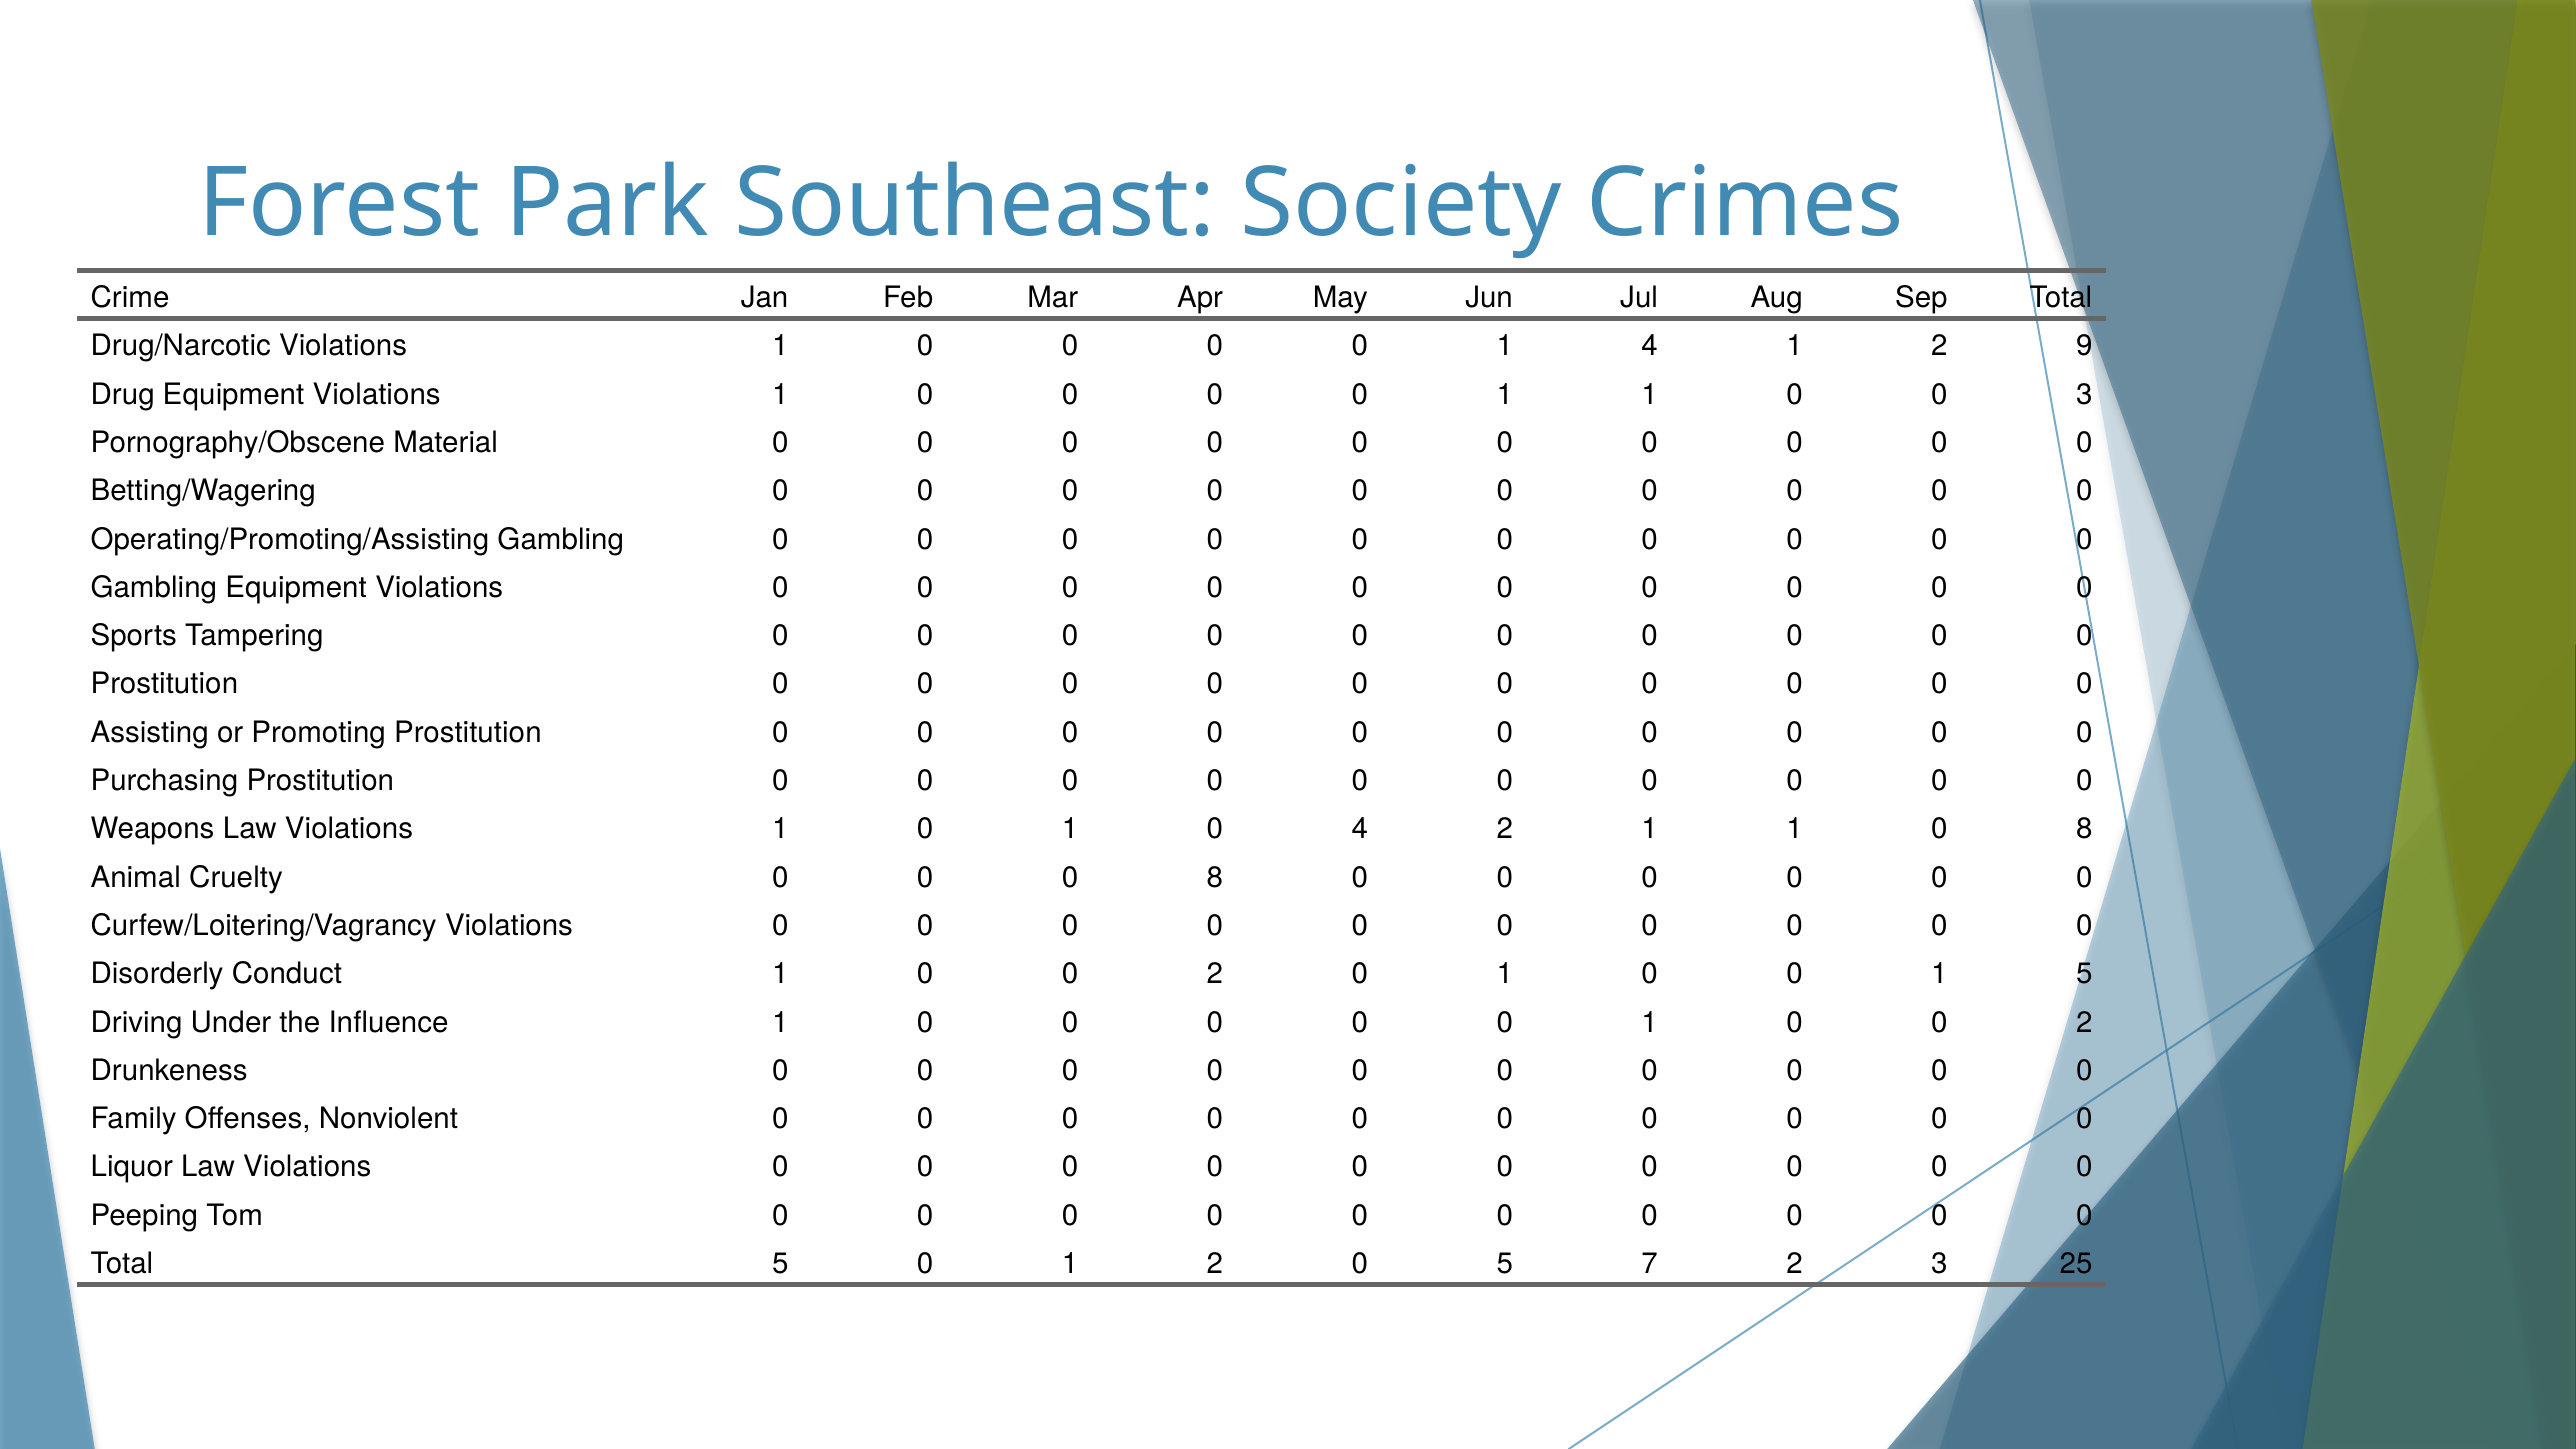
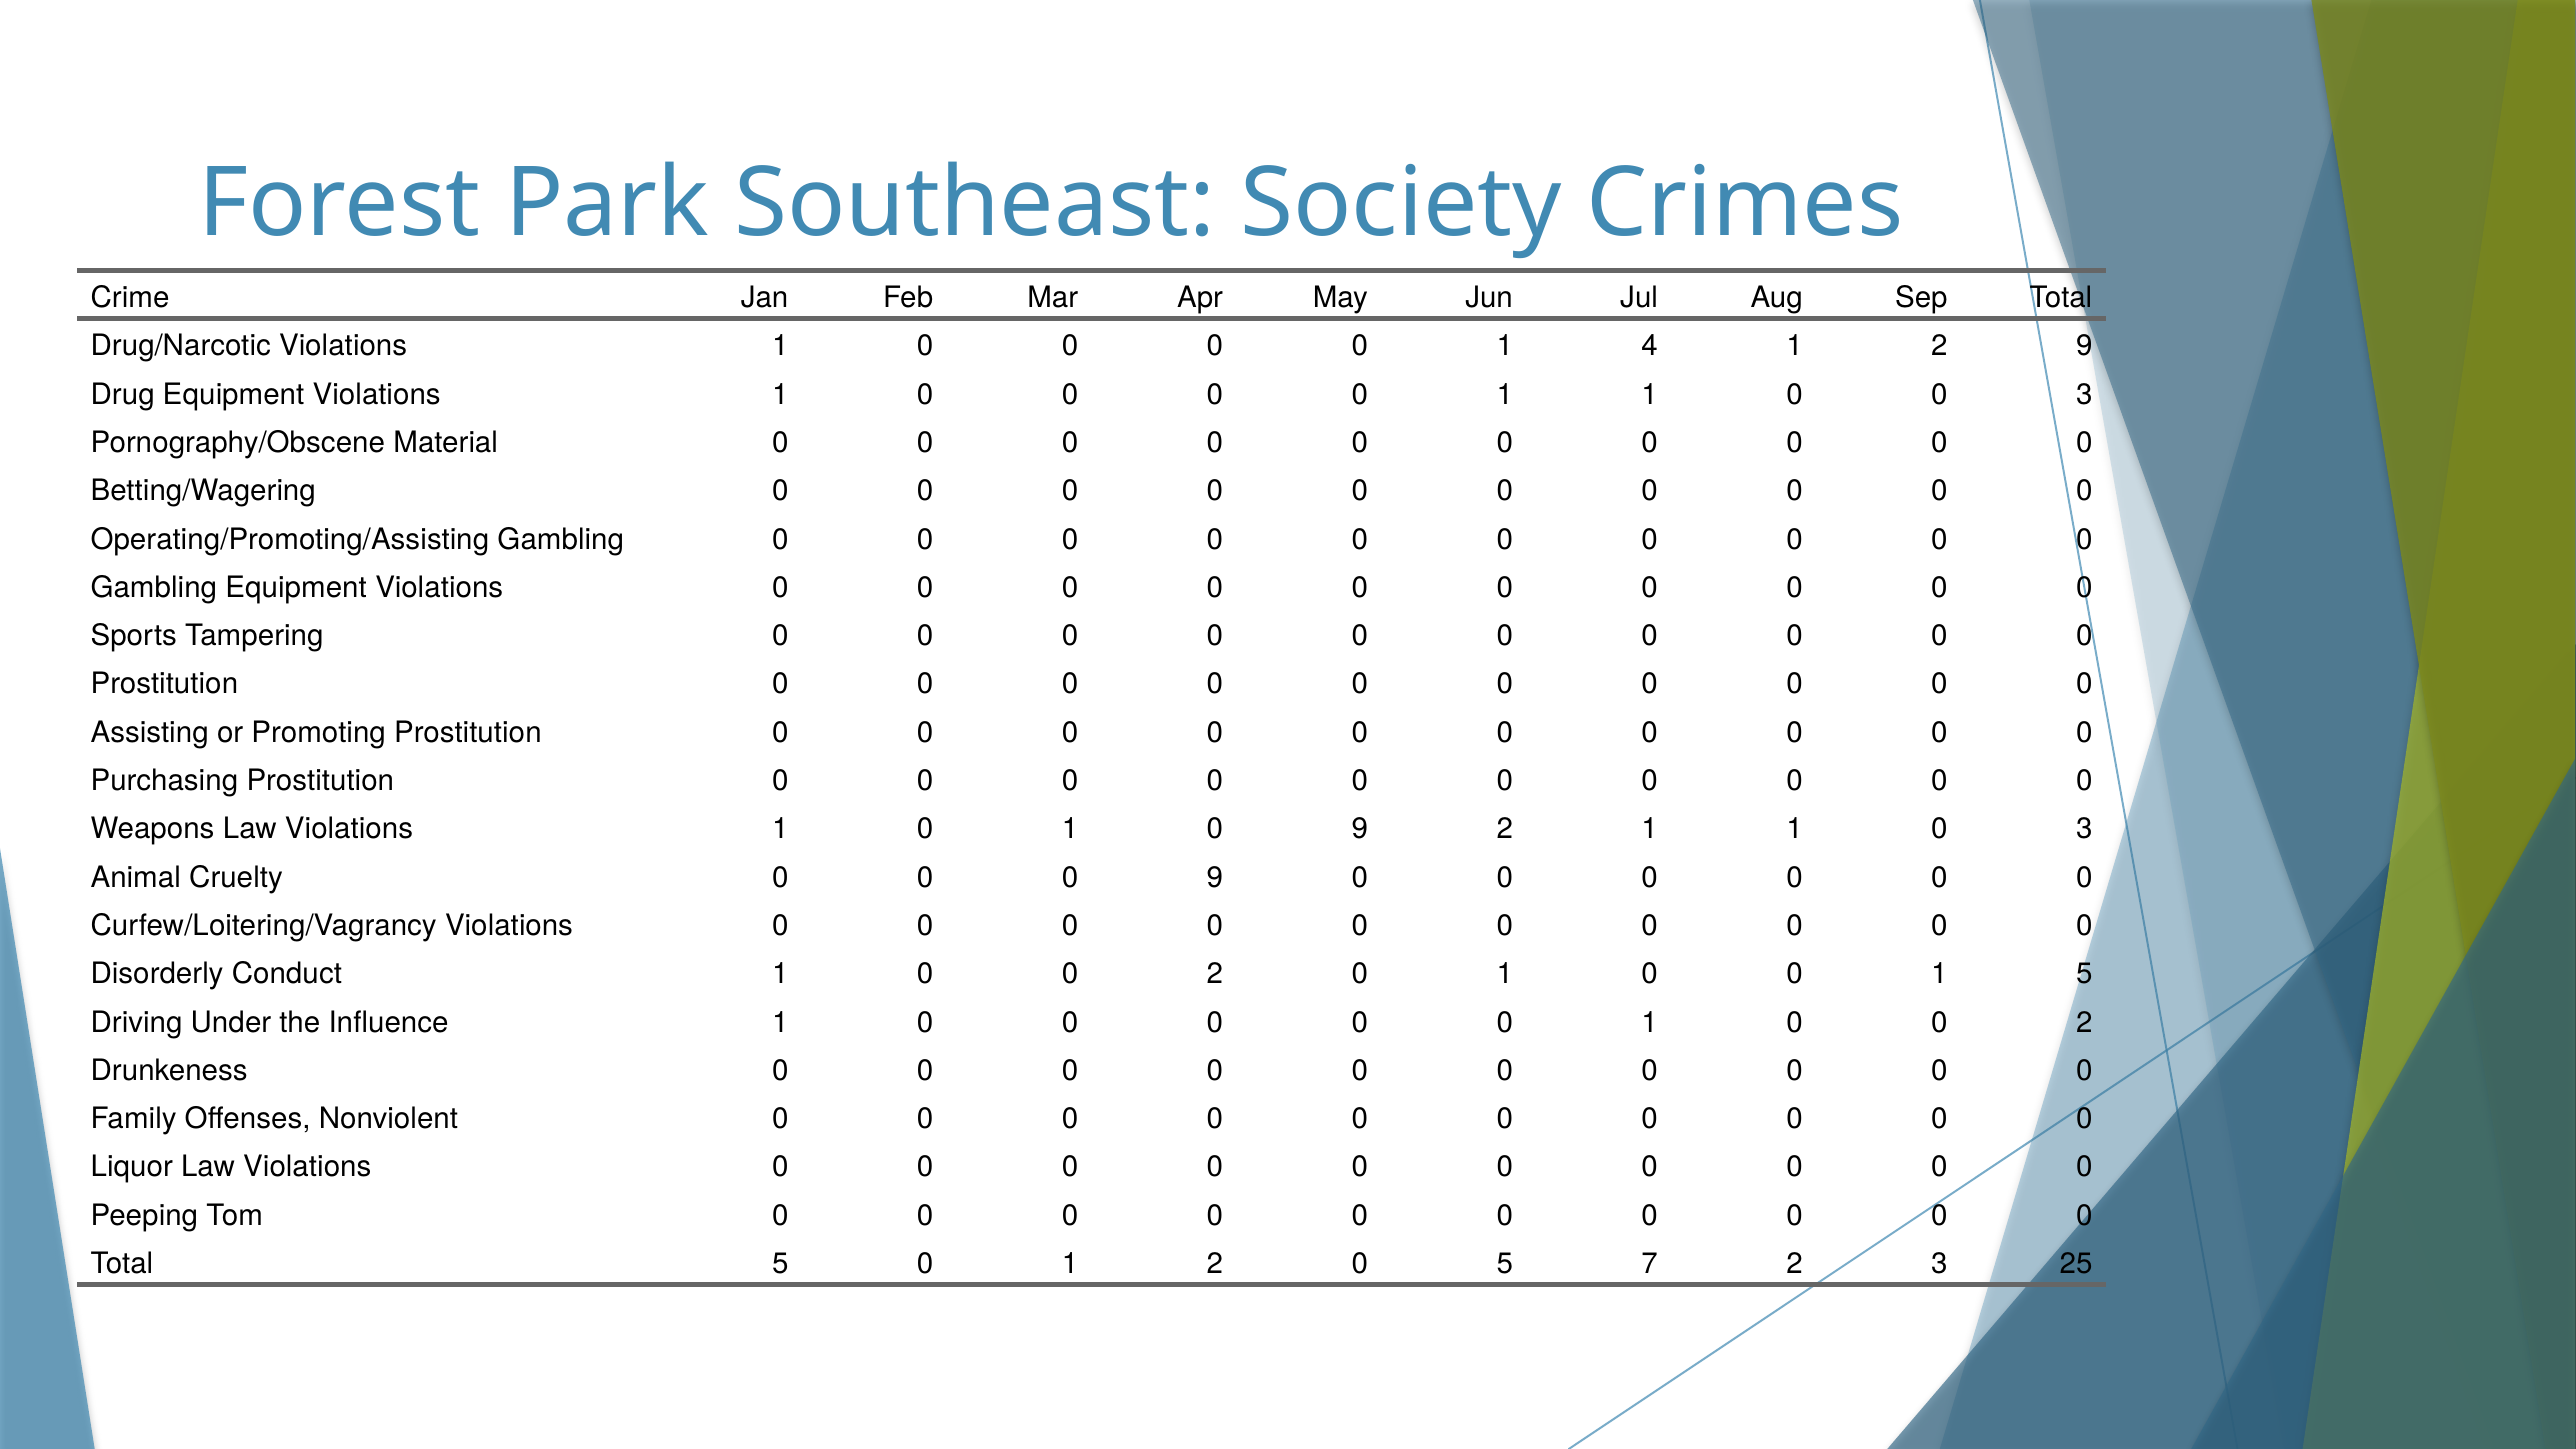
1 0 4: 4 -> 9
1 0 8: 8 -> 3
0 0 8: 8 -> 9
